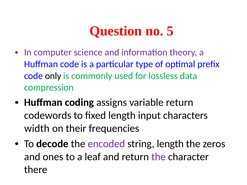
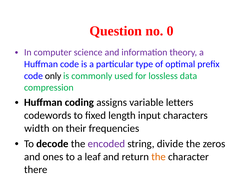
5: 5 -> 0
variable return: return -> letters
string length: length -> divide
the at (159, 157) colour: purple -> orange
